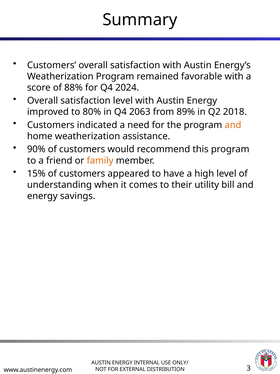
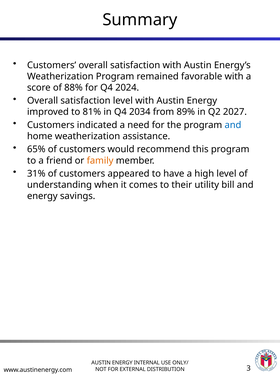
80%: 80% -> 81%
2063: 2063 -> 2034
2018: 2018 -> 2027
and at (233, 125) colour: orange -> blue
90%: 90% -> 65%
15%: 15% -> 31%
